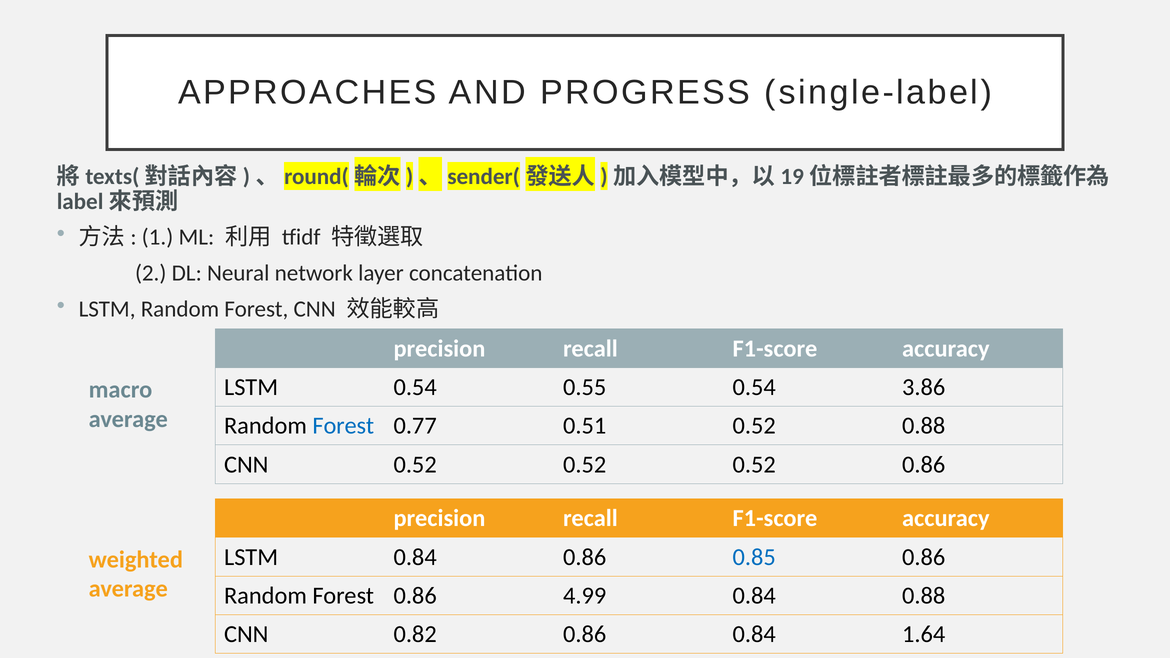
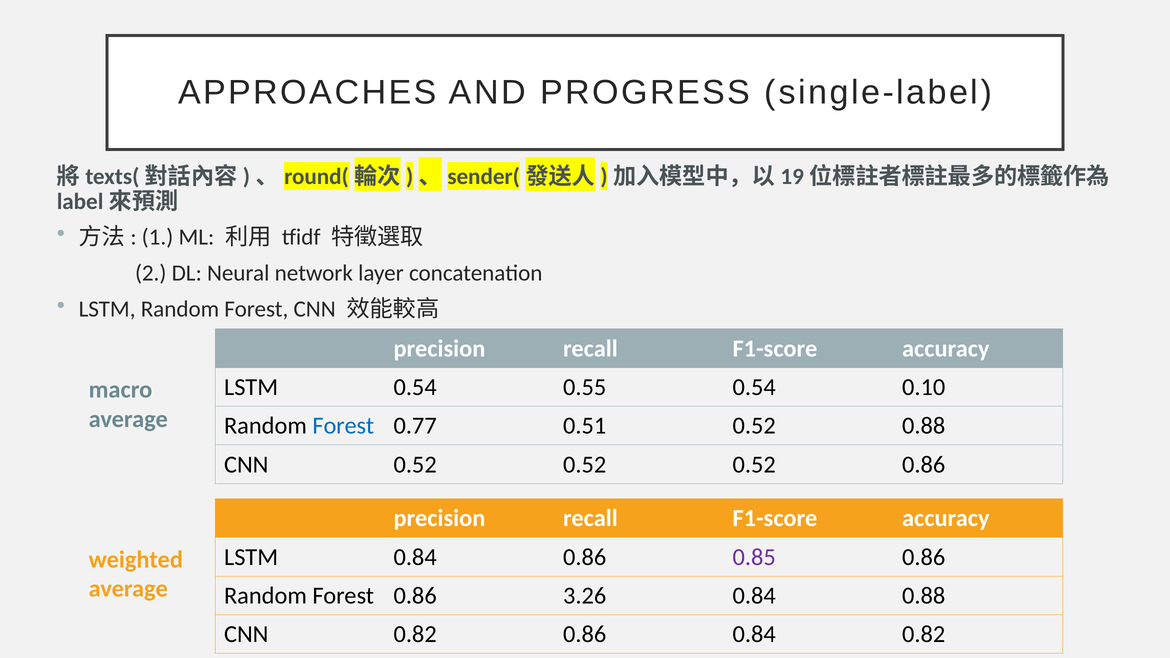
3.86: 3.86 -> 0.10
0.85 colour: blue -> purple
4.99: 4.99 -> 3.26
0.84 1.64: 1.64 -> 0.82
